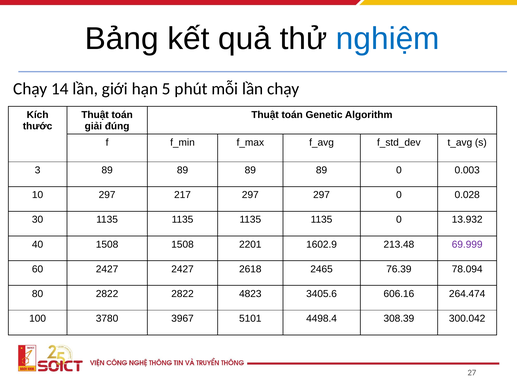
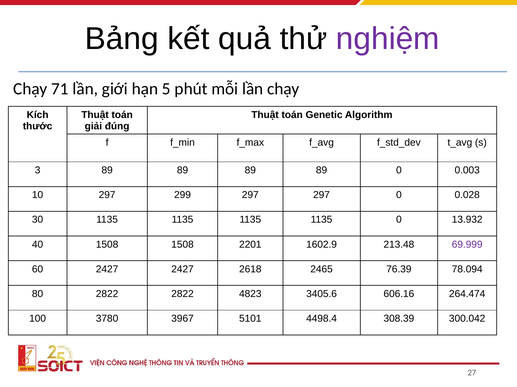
nghiệm colour: blue -> purple
14: 14 -> 71
217: 217 -> 299
